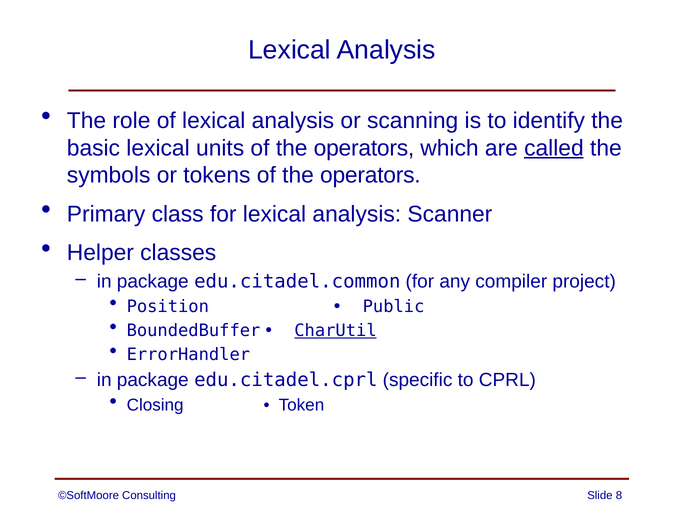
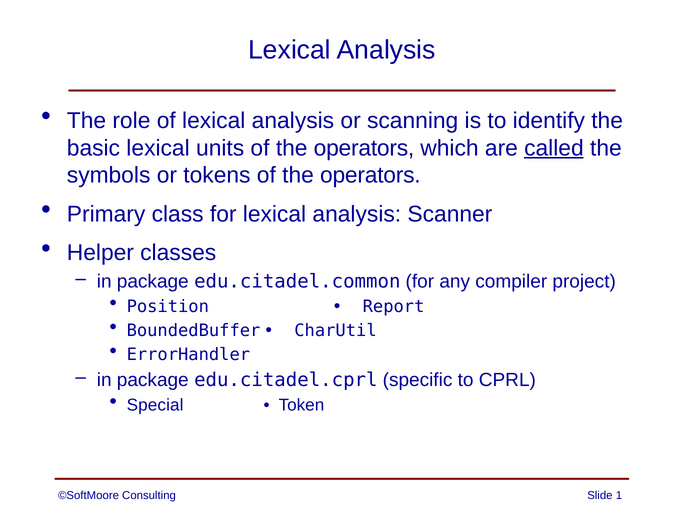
Public: Public -> Report
CharUtil underline: present -> none
Closing: Closing -> Special
8: 8 -> 1
